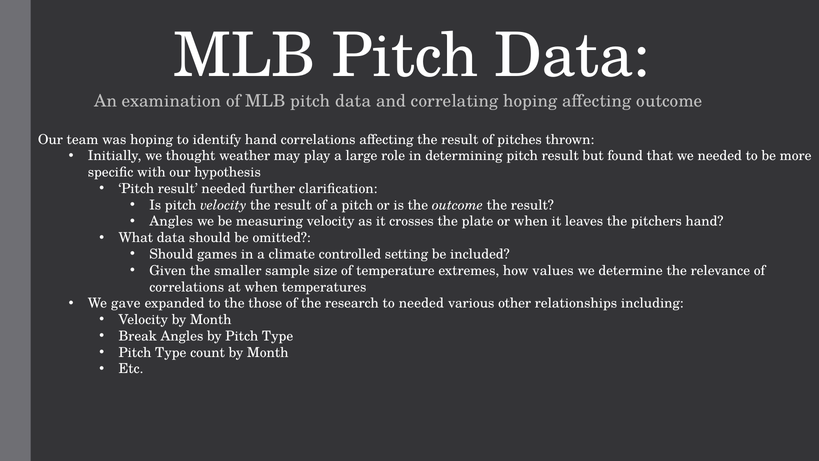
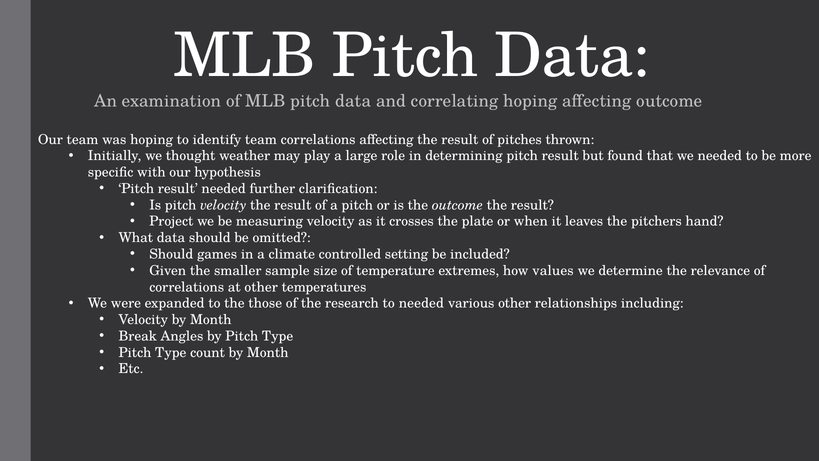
identify hand: hand -> team
Angles at (171, 221): Angles -> Project
at when: when -> other
gave: gave -> were
